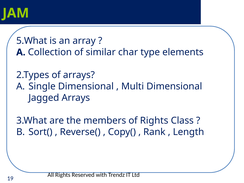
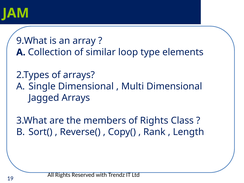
5.What: 5.What -> 9.What
char: char -> loop
